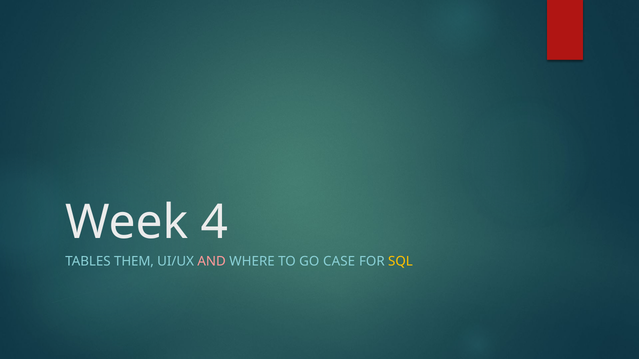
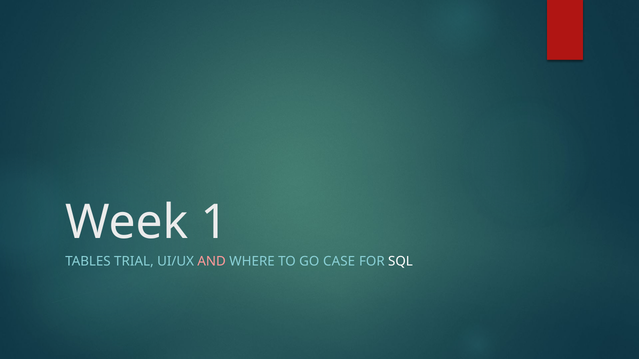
4: 4 -> 1
THEM: THEM -> TRIAL
SQL colour: yellow -> white
